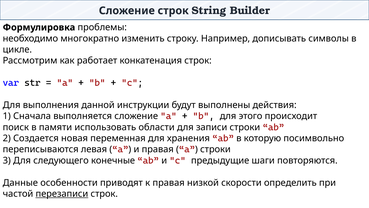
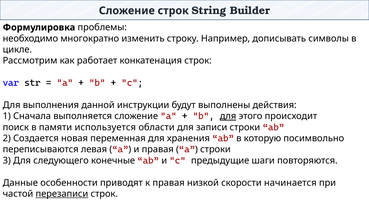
для at (228, 116) underline: none -> present
использовать: использовать -> используется
определить: определить -> начинается
